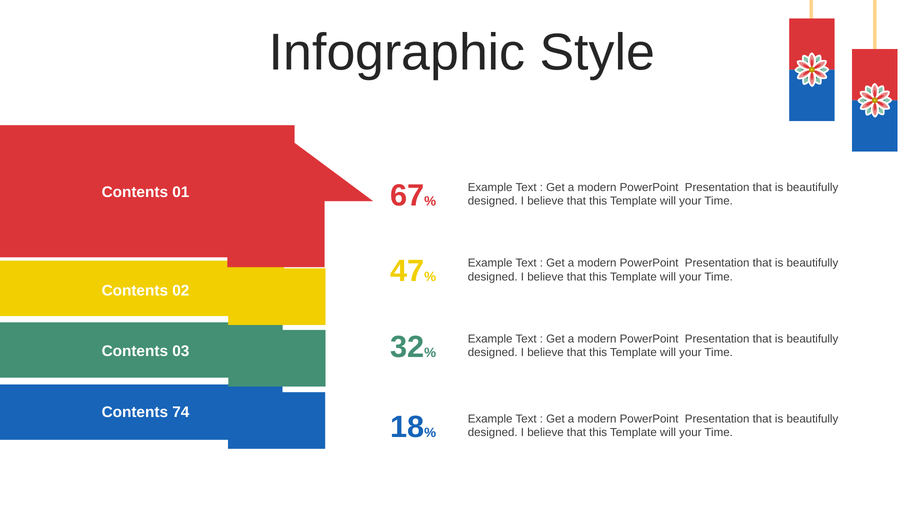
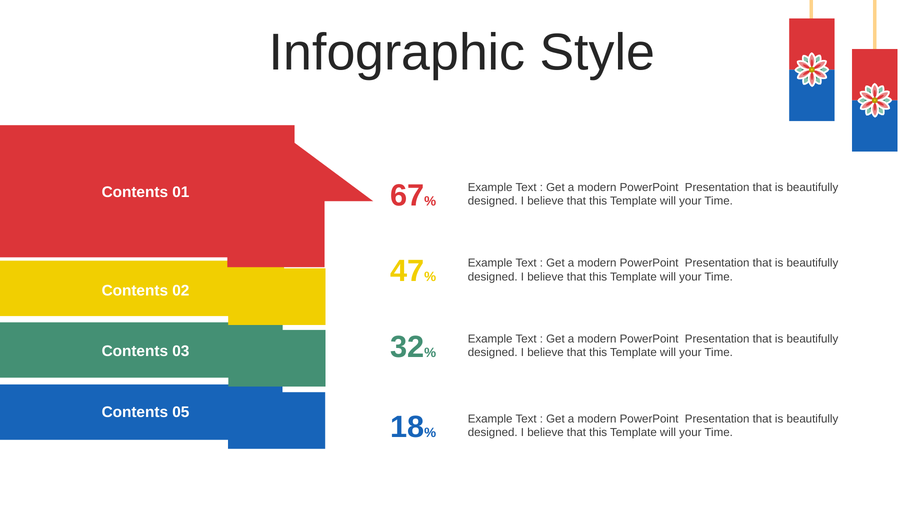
74: 74 -> 05
